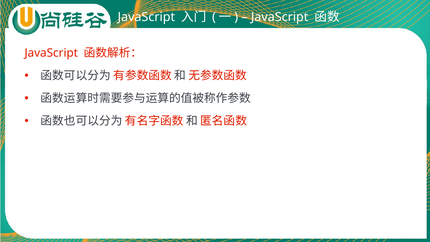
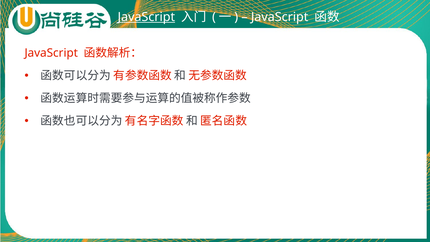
JavaScript at (146, 17) underline: none -> present
